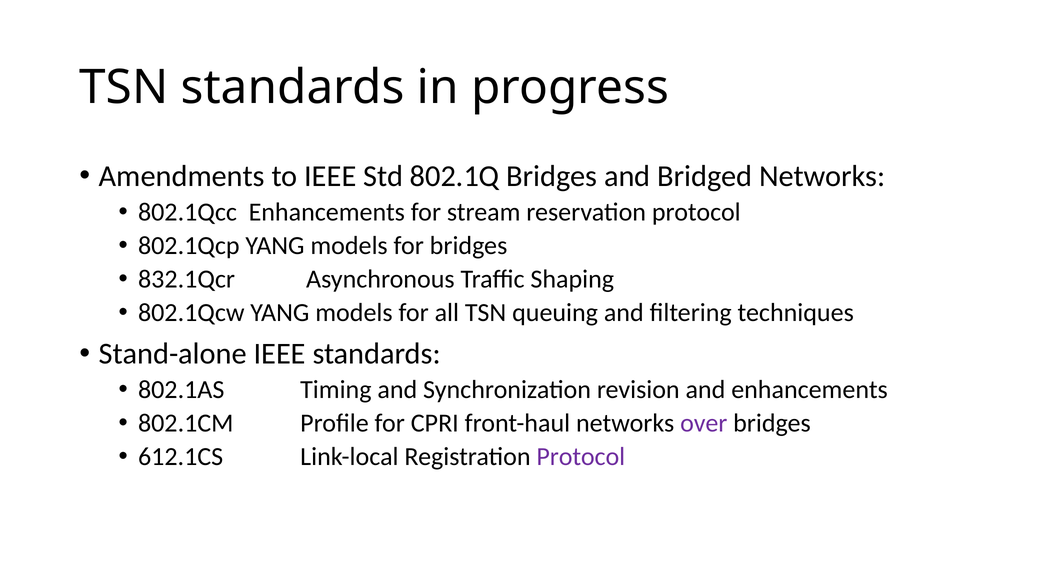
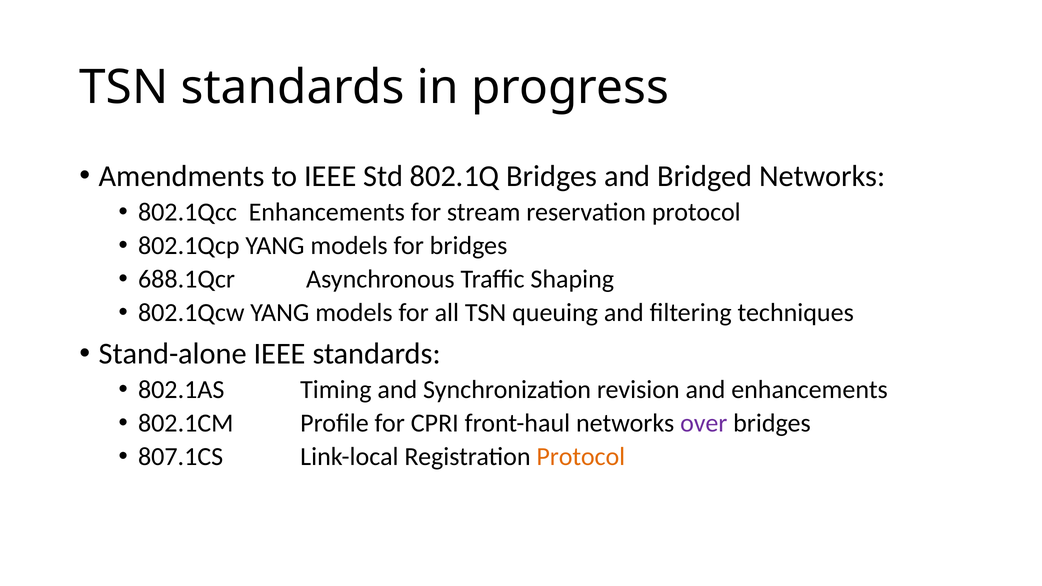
832.1Qcr: 832.1Qcr -> 688.1Qcr
612.1CS: 612.1CS -> 807.1CS
Protocol at (581, 457) colour: purple -> orange
